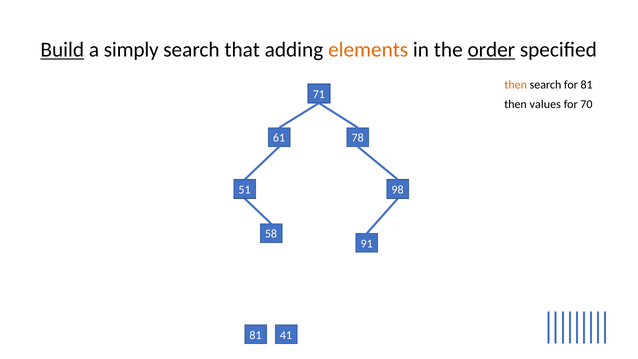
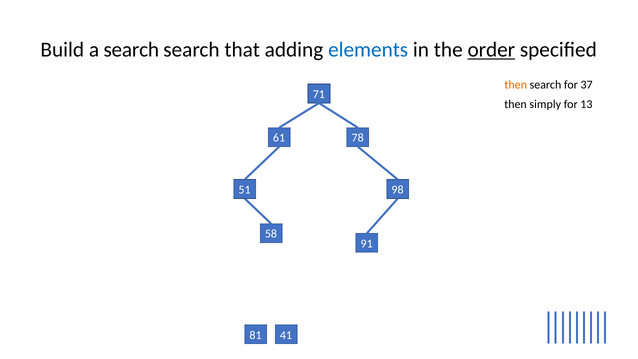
Build underline: present -> none
a simply: simply -> search
elements colour: orange -> blue
for 81: 81 -> 37
values: values -> simply
70: 70 -> 13
